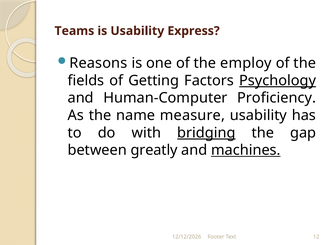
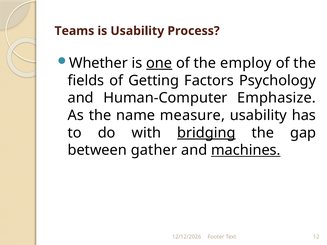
Express: Express -> Process
Reasons: Reasons -> Whether
one underline: none -> present
Psychology underline: present -> none
Proficiency: Proficiency -> Emphasize
greatly: greatly -> gather
